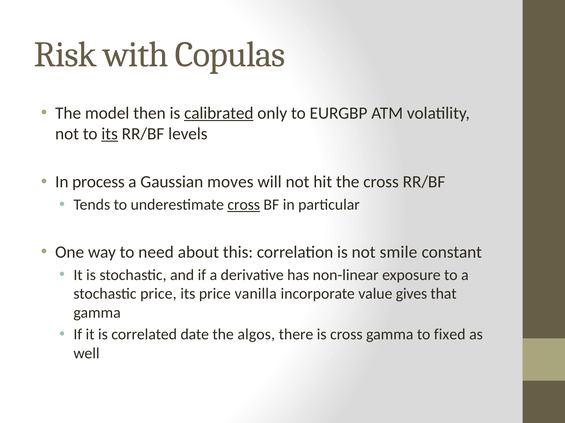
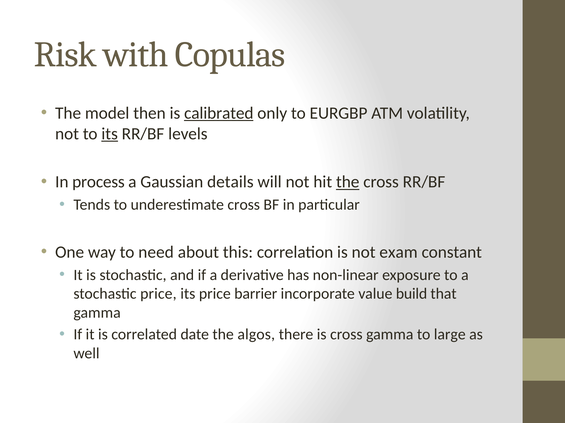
moves: moves -> details
the at (348, 182) underline: none -> present
cross at (244, 205) underline: present -> none
smile: smile -> exam
vanilla: vanilla -> barrier
gives: gives -> build
fixed: fixed -> large
